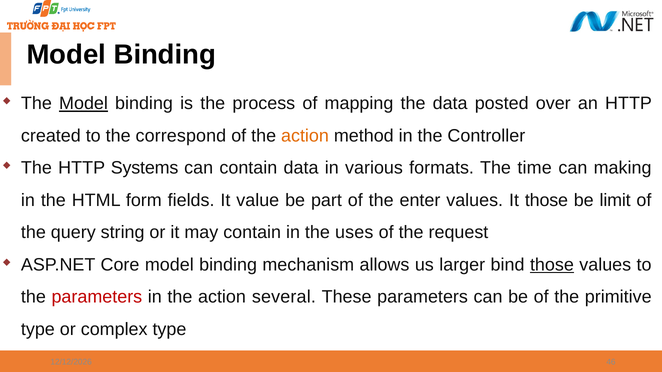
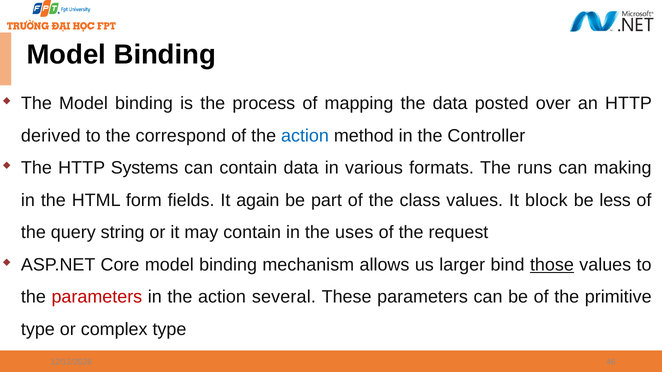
Model at (84, 104) underline: present -> none
created: created -> derived
action at (305, 136) colour: orange -> blue
time: time -> runs
value: value -> again
enter: enter -> class
It those: those -> block
limit: limit -> less
